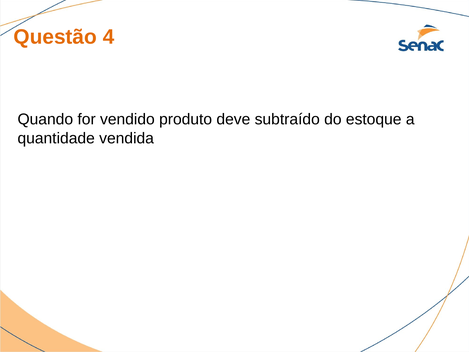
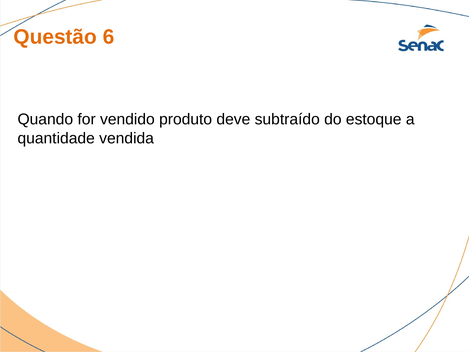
4: 4 -> 6
